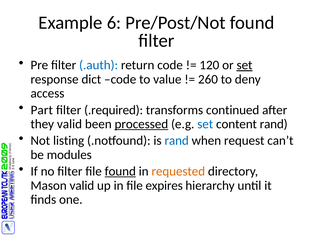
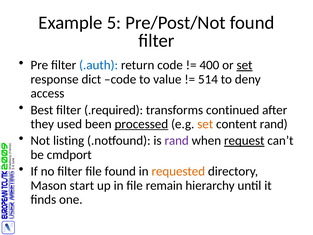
6: 6 -> 5
120: 120 -> 400
260: 260 -> 514
Part: Part -> Best
they valid: valid -> used
set at (205, 124) colour: blue -> orange
rand at (177, 141) colour: blue -> purple
request underline: none -> present
modules: modules -> cmdport
found at (120, 171) underline: present -> none
Mason valid: valid -> start
expires: expires -> remain
